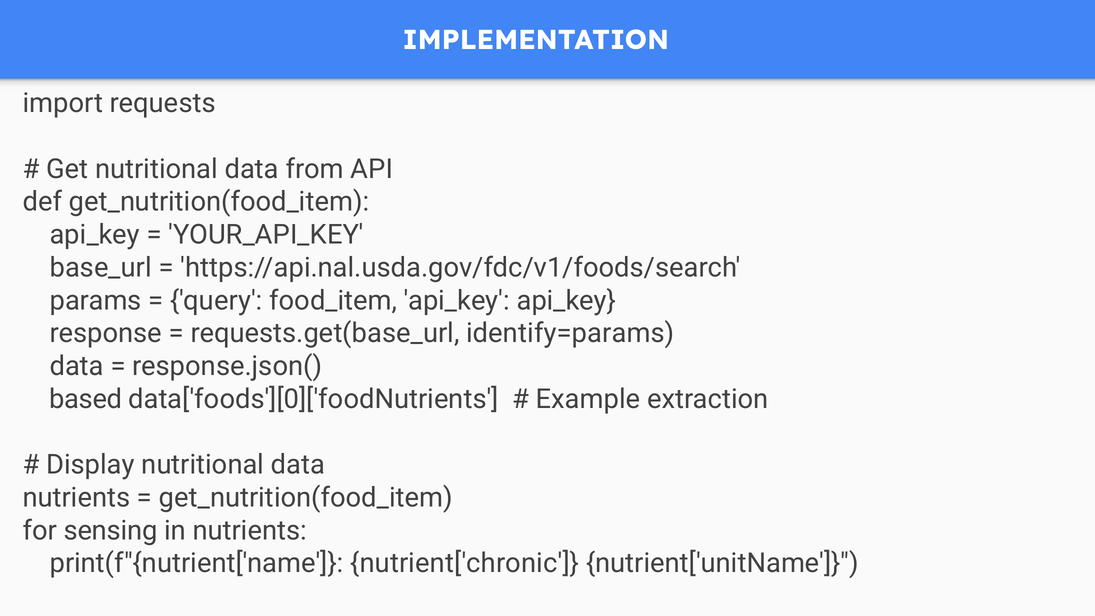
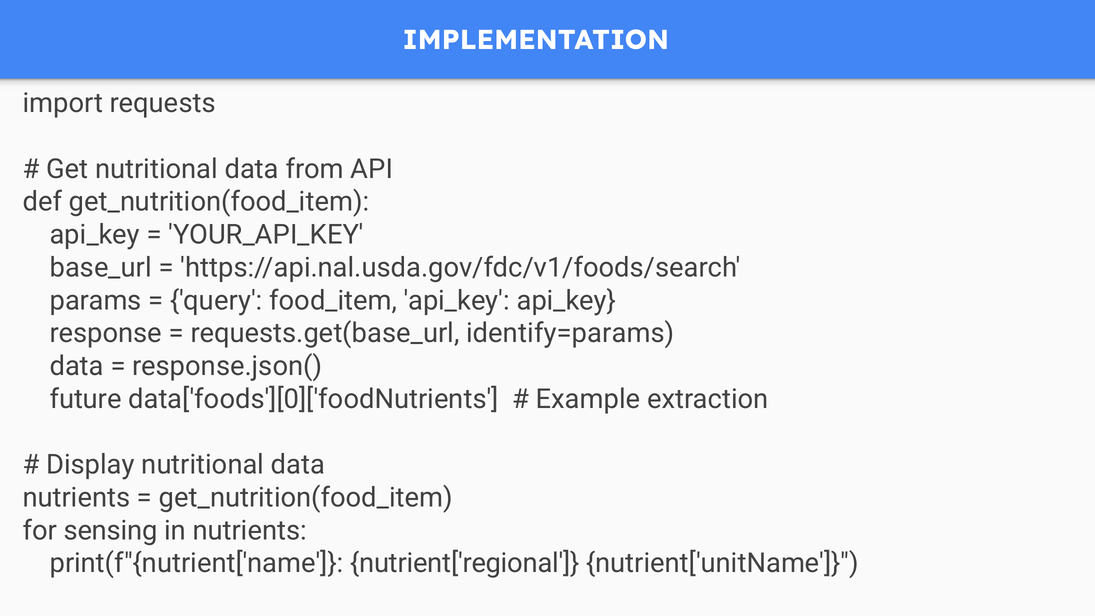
based: based -> future
nutrient['chronic: nutrient['chronic -> nutrient['regional
